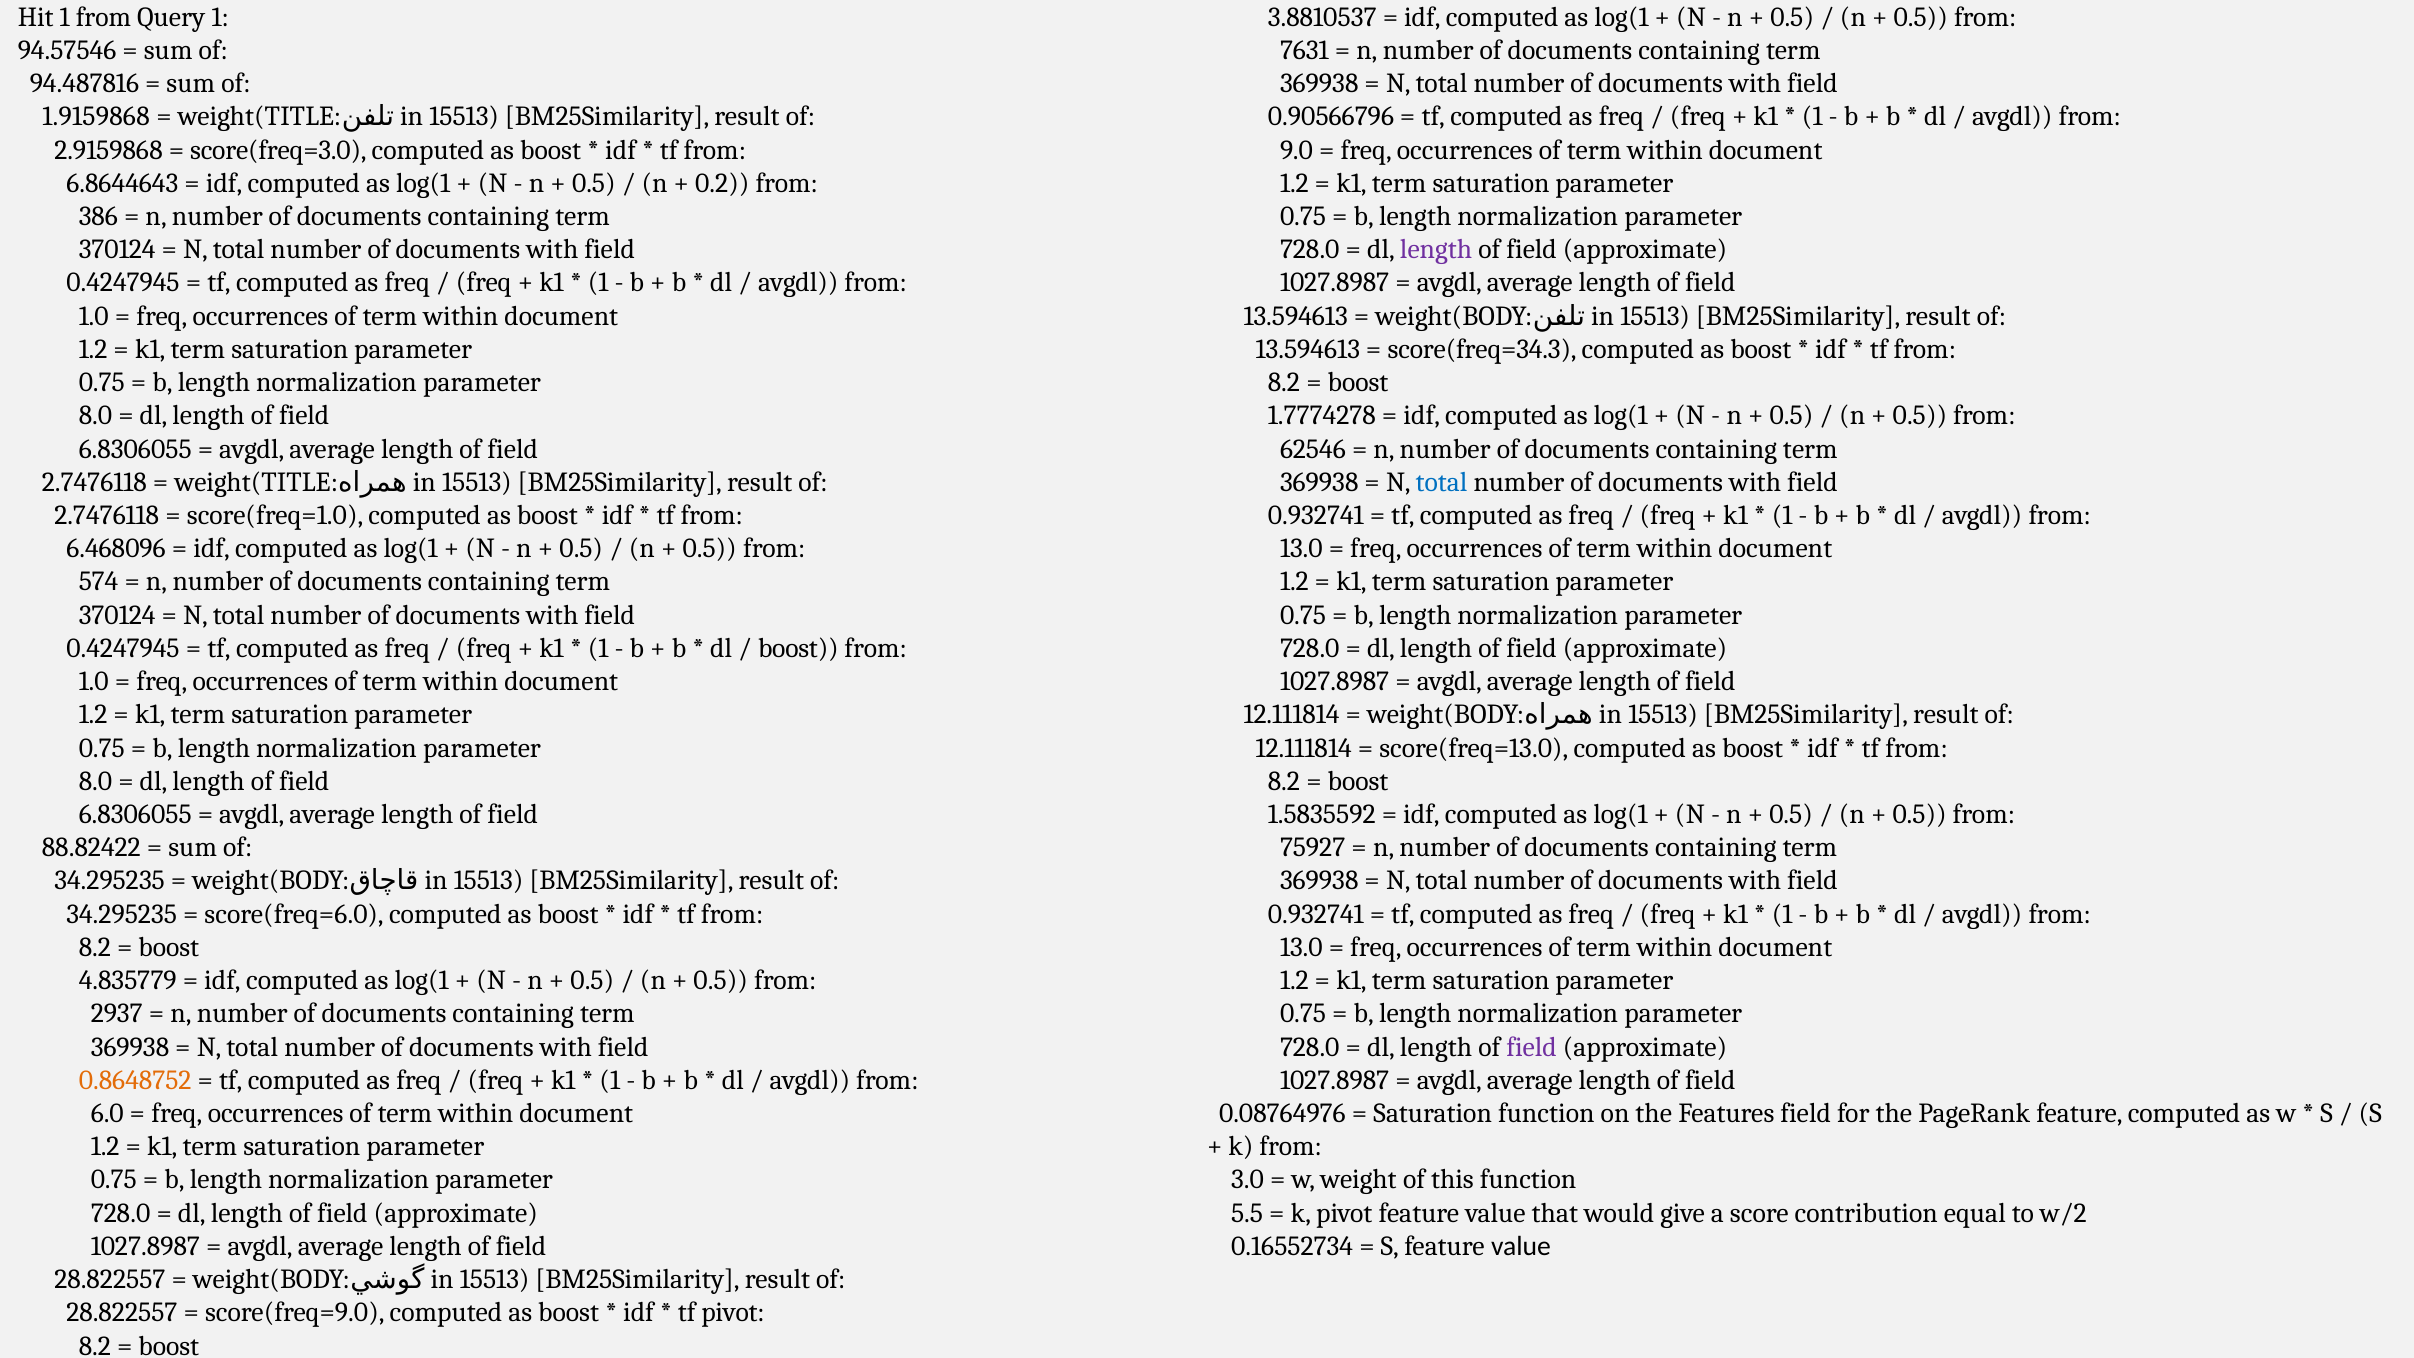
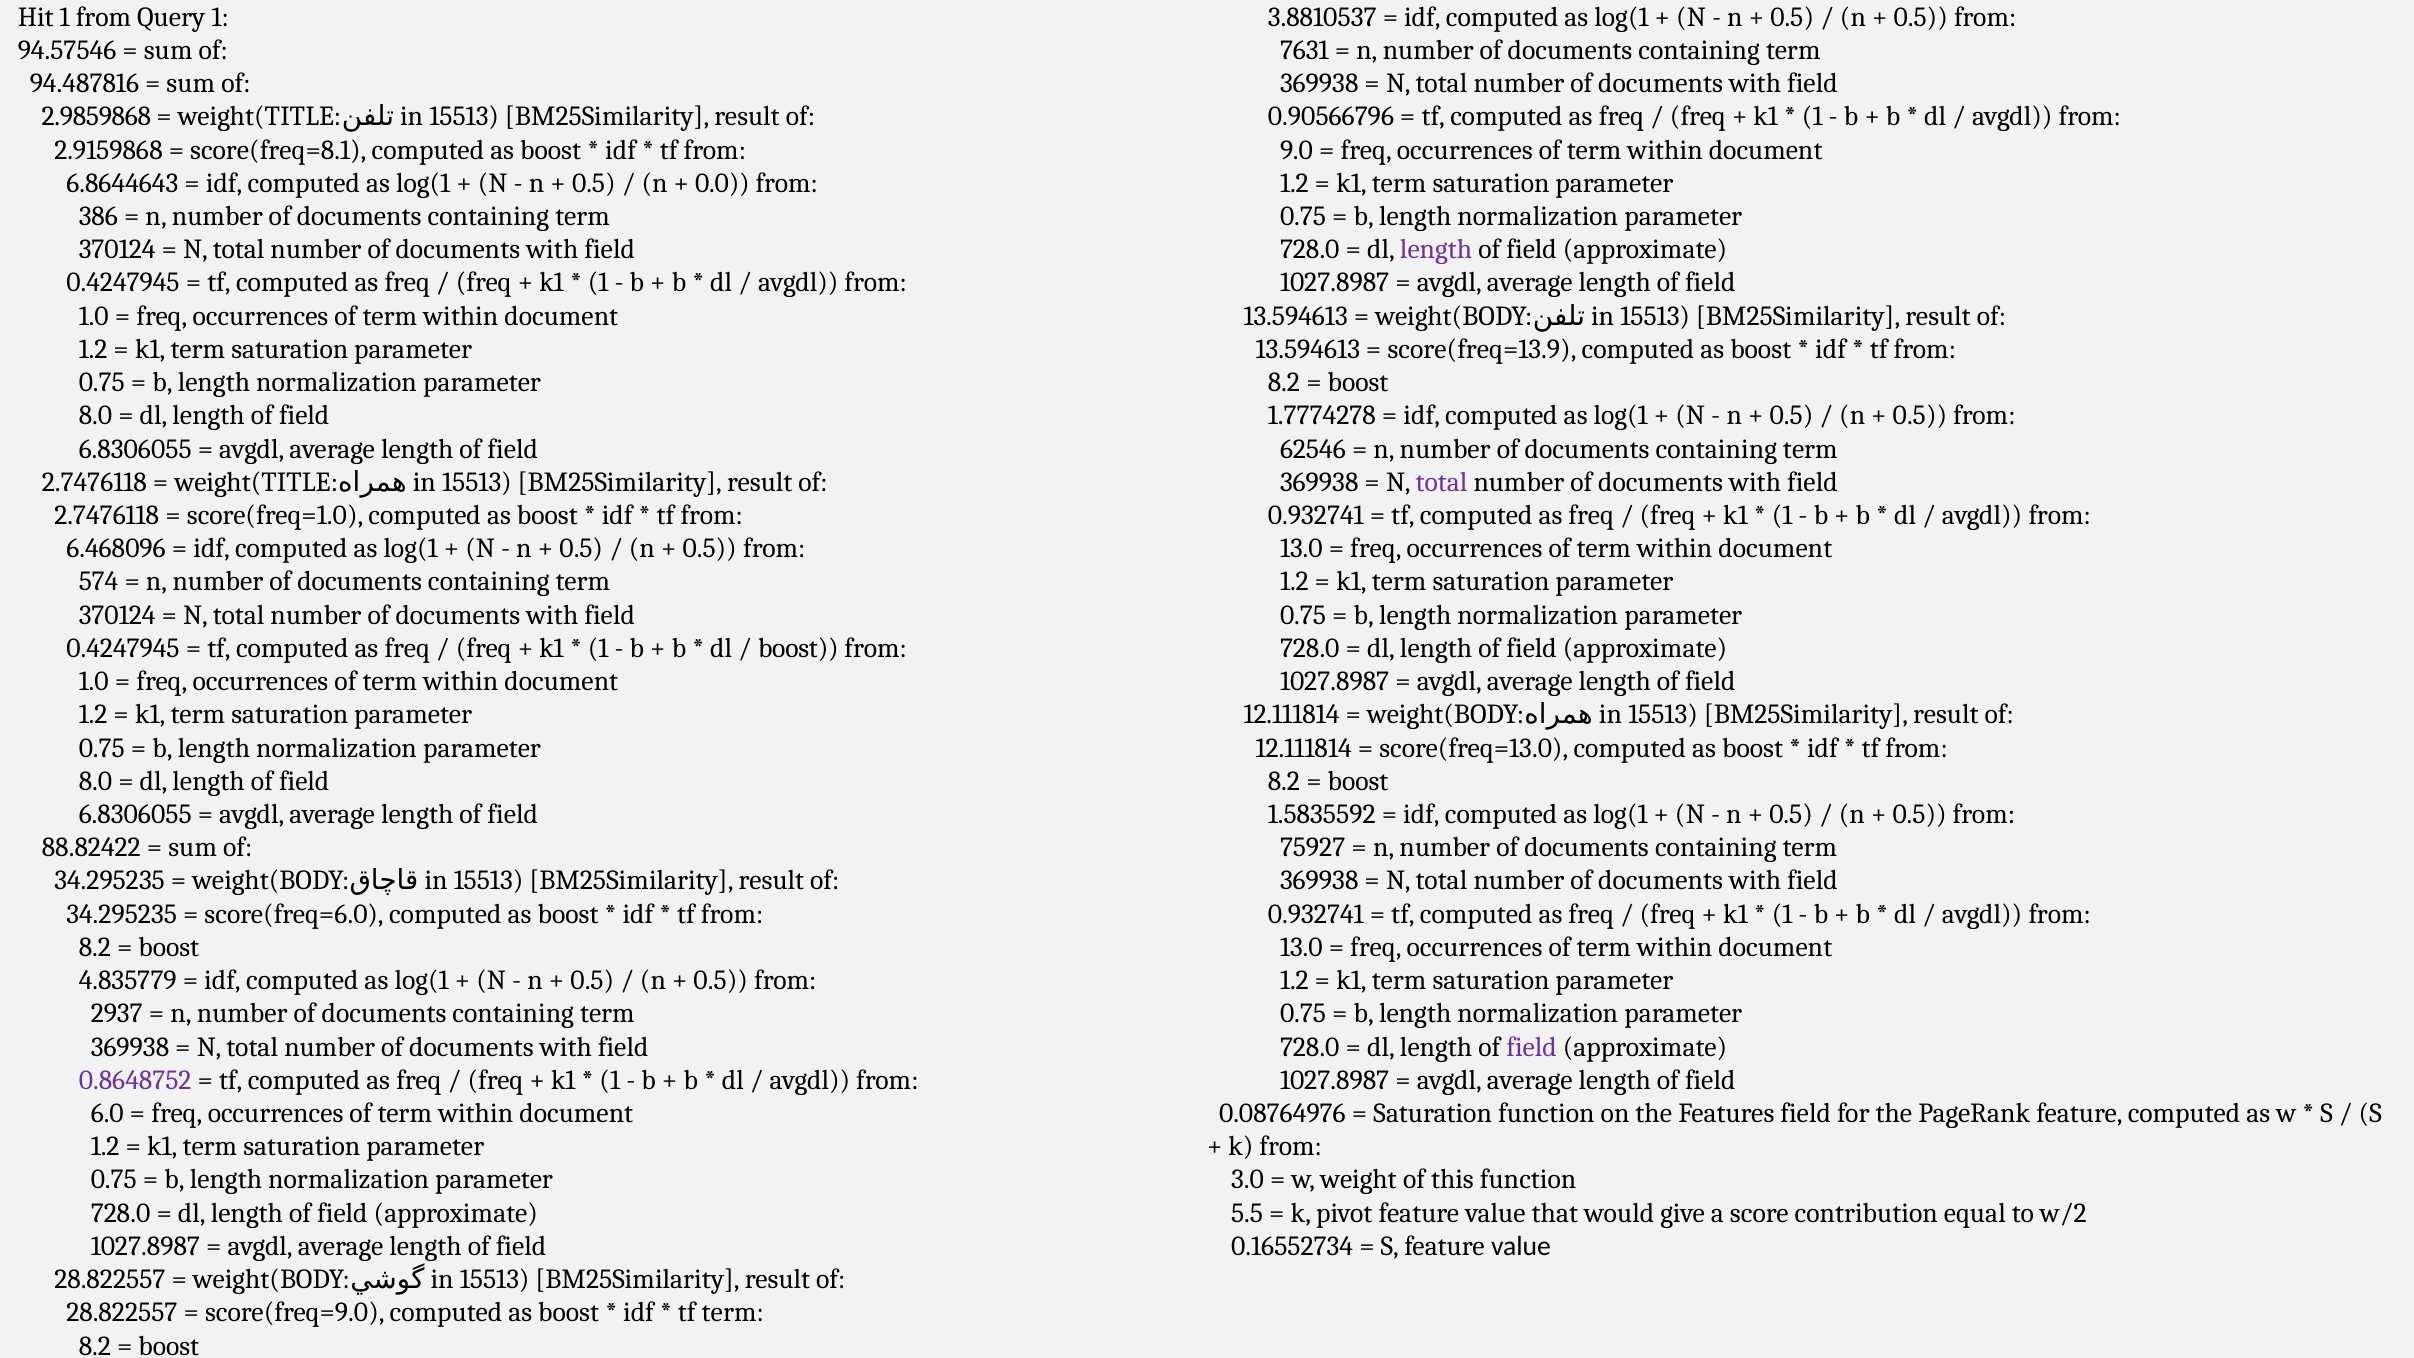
1.9159868: 1.9159868 -> 2.9859868
score(freq=3.0: score(freq=3.0 -> score(freq=8.1
0.2: 0.2 -> 0.0
score(freq=34.3: score(freq=34.3 -> score(freq=13.9
total at (1442, 482) colour: blue -> purple
0.8648752 colour: orange -> purple
tf pivot: pivot -> term
